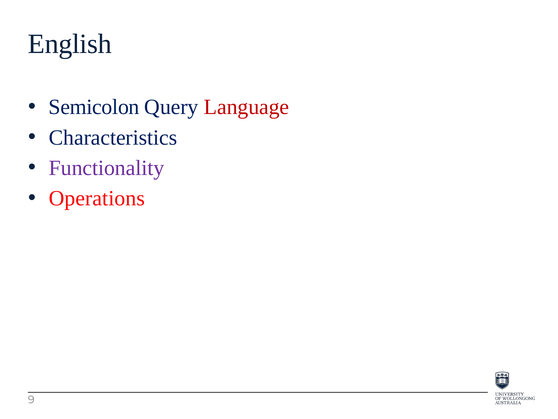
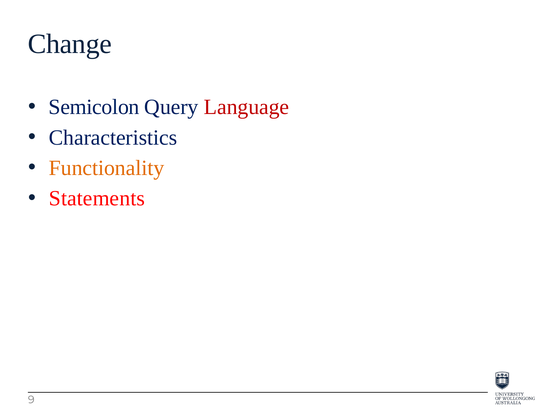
English: English -> Change
Functionality colour: purple -> orange
Operations: Operations -> Statements
